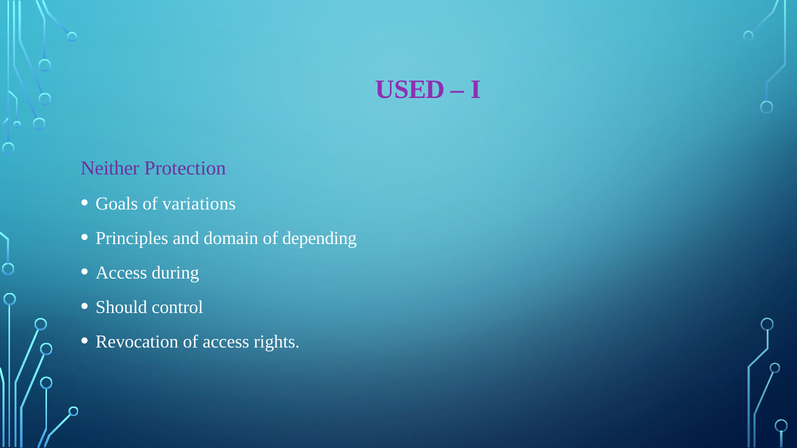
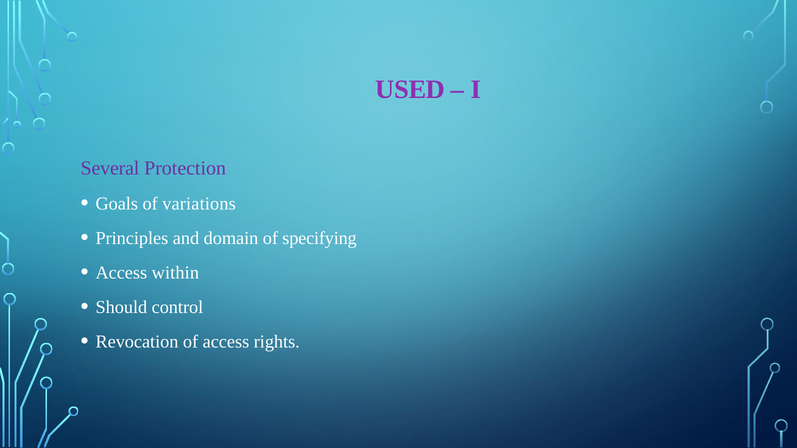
Neither: Neither -> Several
depending: depending -> specifying
during: during -> within
